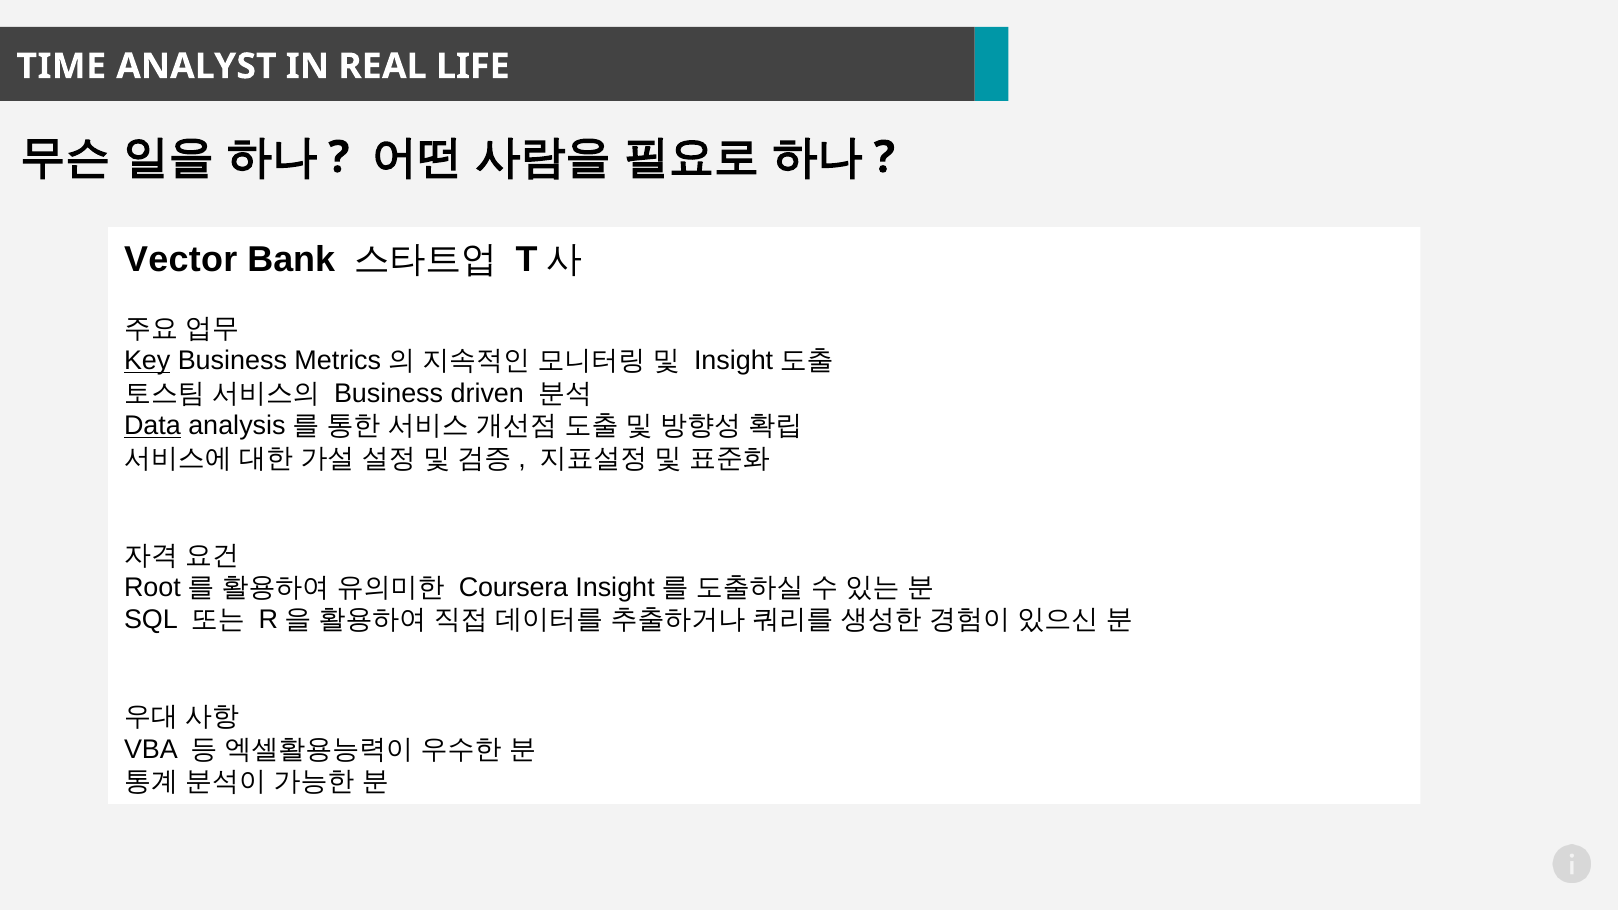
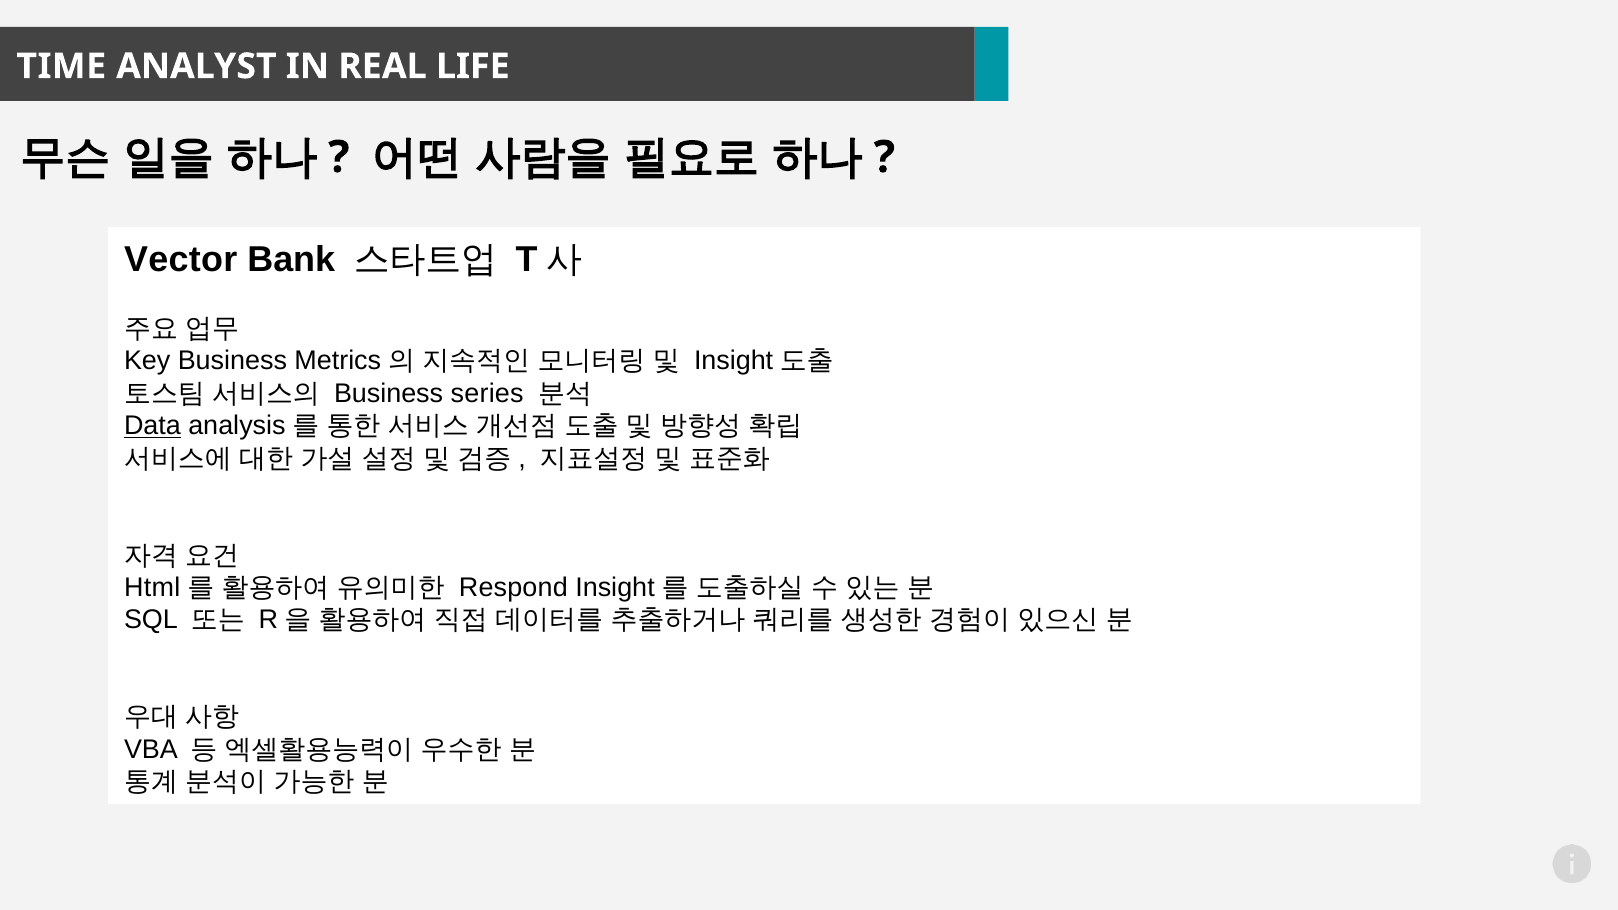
Key underline: present -> none
driven: driven -> series
Root: Root -> Html
Coursera: Coursera -> Respond
